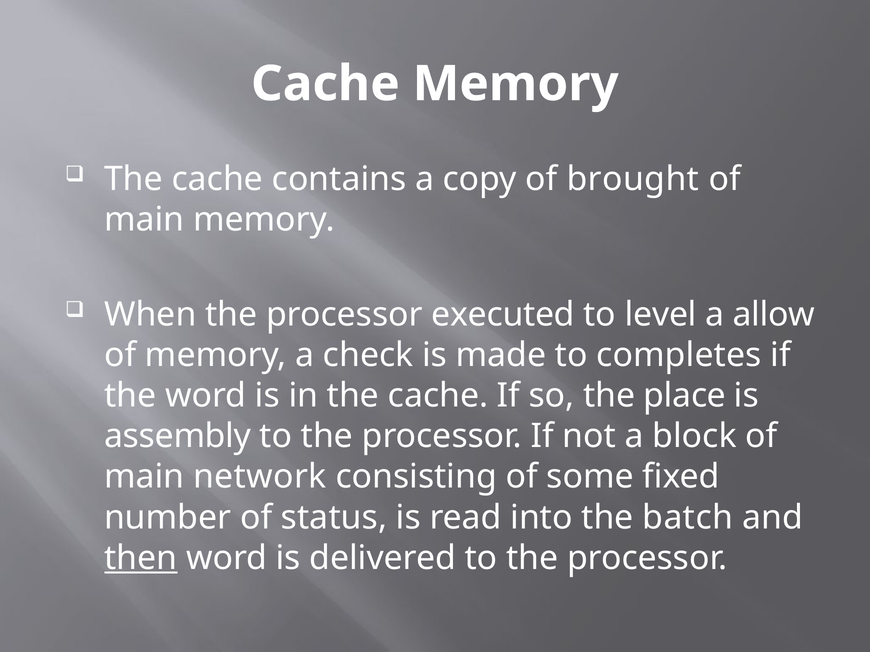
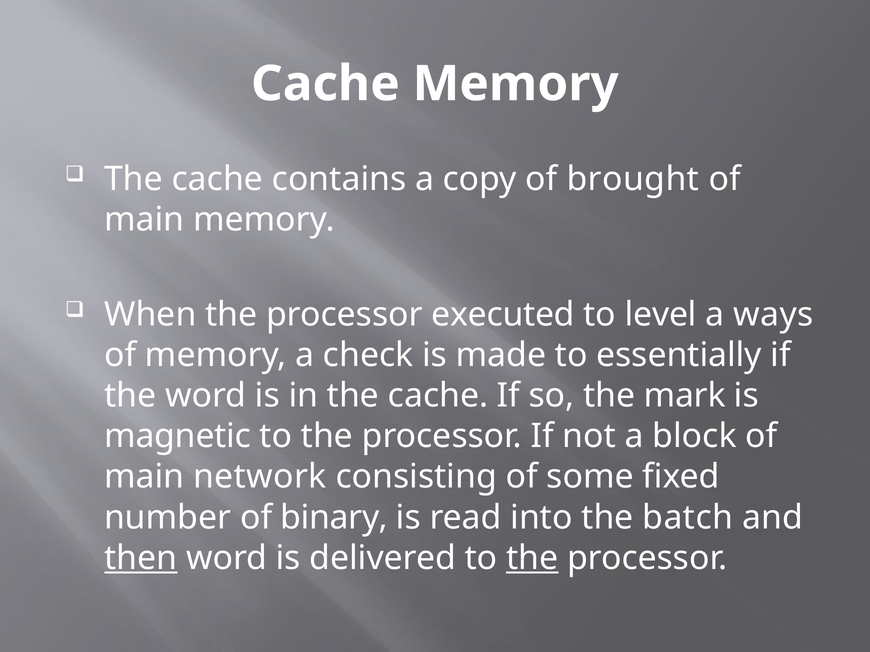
allow: allow -> ways
completes: completes -> essentially
place: place -> mark
assembly: assembly -> magnetic
status: status -> binary
the at (532, 558) underline: none -> present
